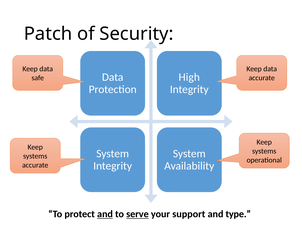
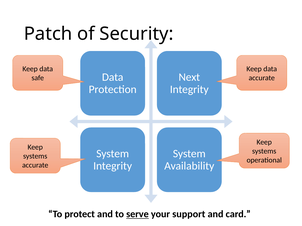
High: High -> Next
and at (105, 215) underline: present -> none
type: type -> card
